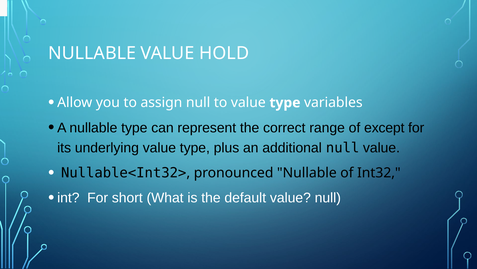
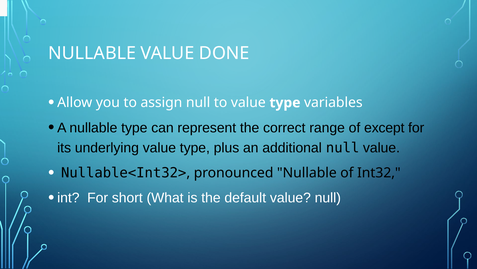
HOLD: HOLD -> DONE
